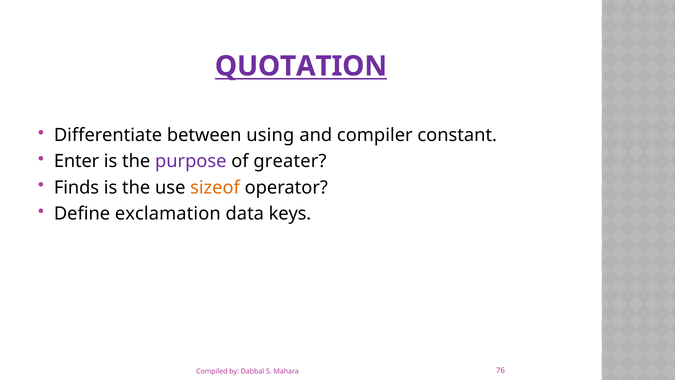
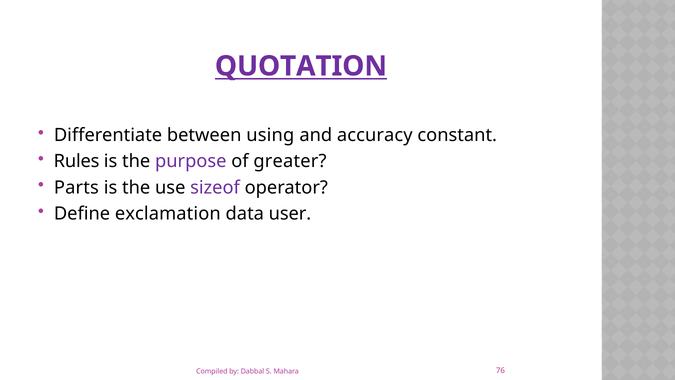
compiler: compiler -> accuracy
Enter: Enter -> Rules
Finds: Finds -> Parts
sizeof colour: orange -> purple
keys: keys -> user
